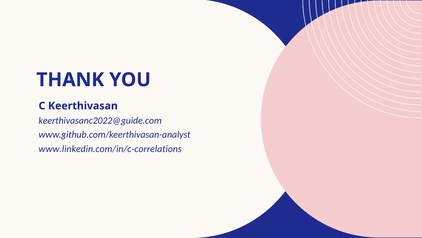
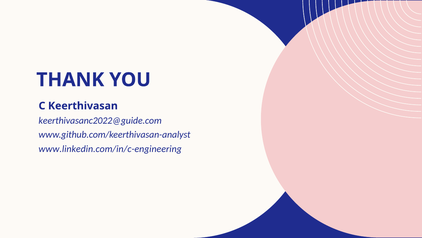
www.linkedin.com/in/c-correlations: www.linkedin.com/in/c-correlations -> www.linkedin.com/in/c-engineering
